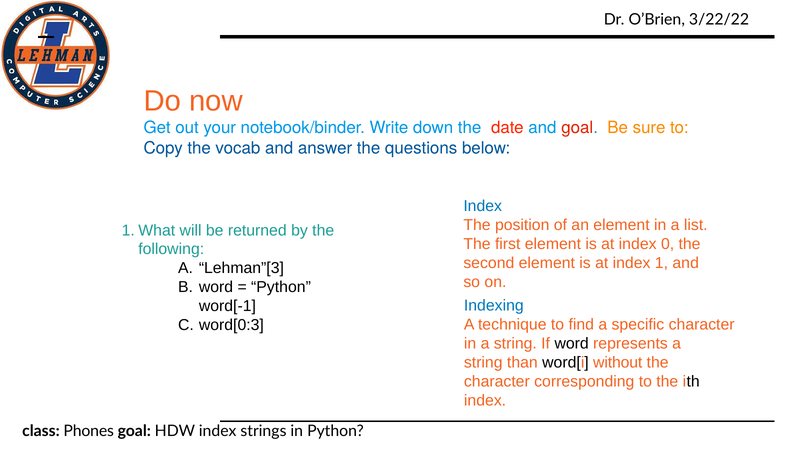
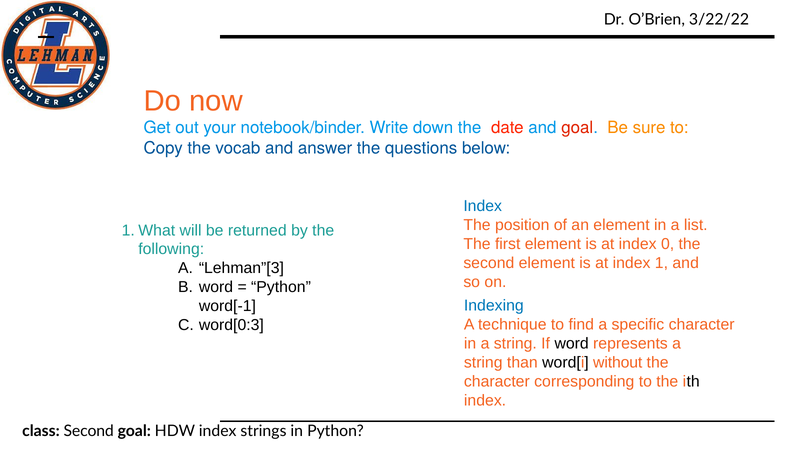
Phones at (89, 431): Phones -> Second
